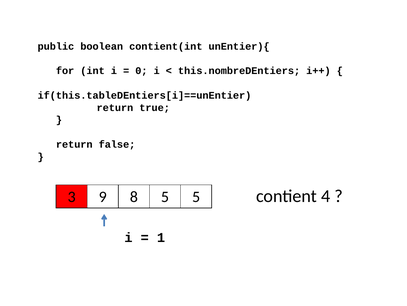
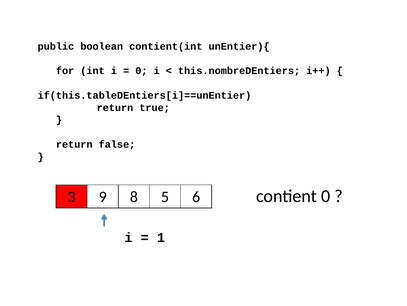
5 5: 5 -> 6
contient 4: 4 -> 0
